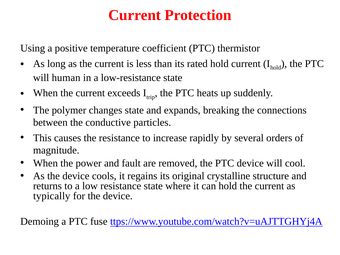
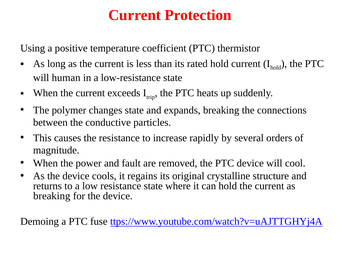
typically at (52, 196): typically -> breaking
